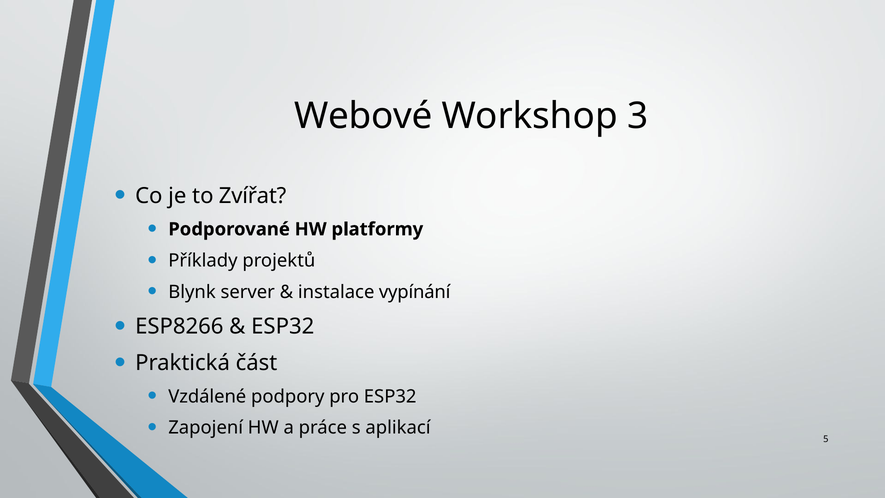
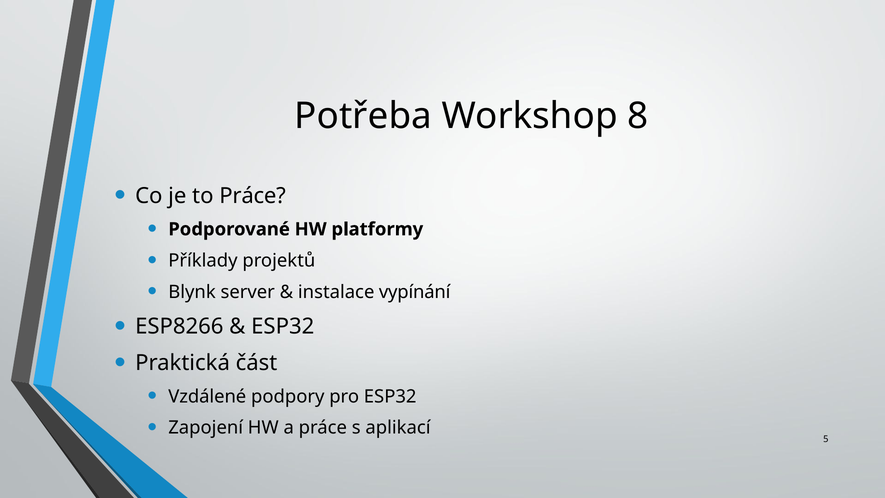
Webové: Webové -> Potřeba
3: 3 -> 8
to Zvířat: Zvířat -> Práce
